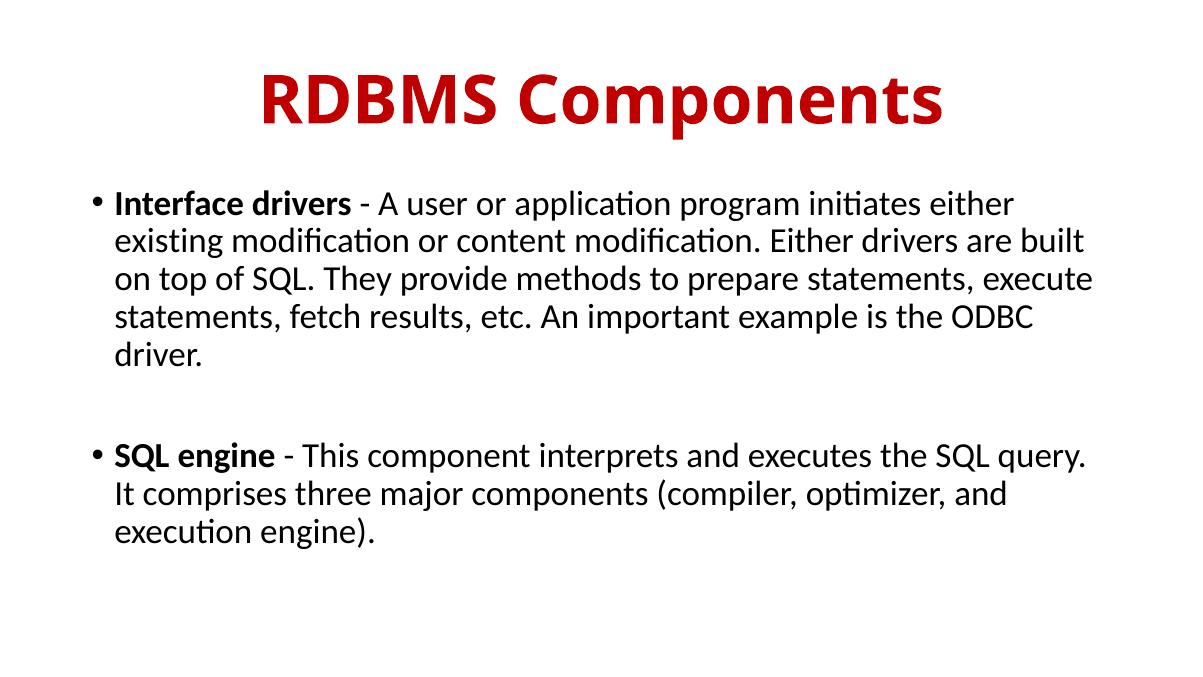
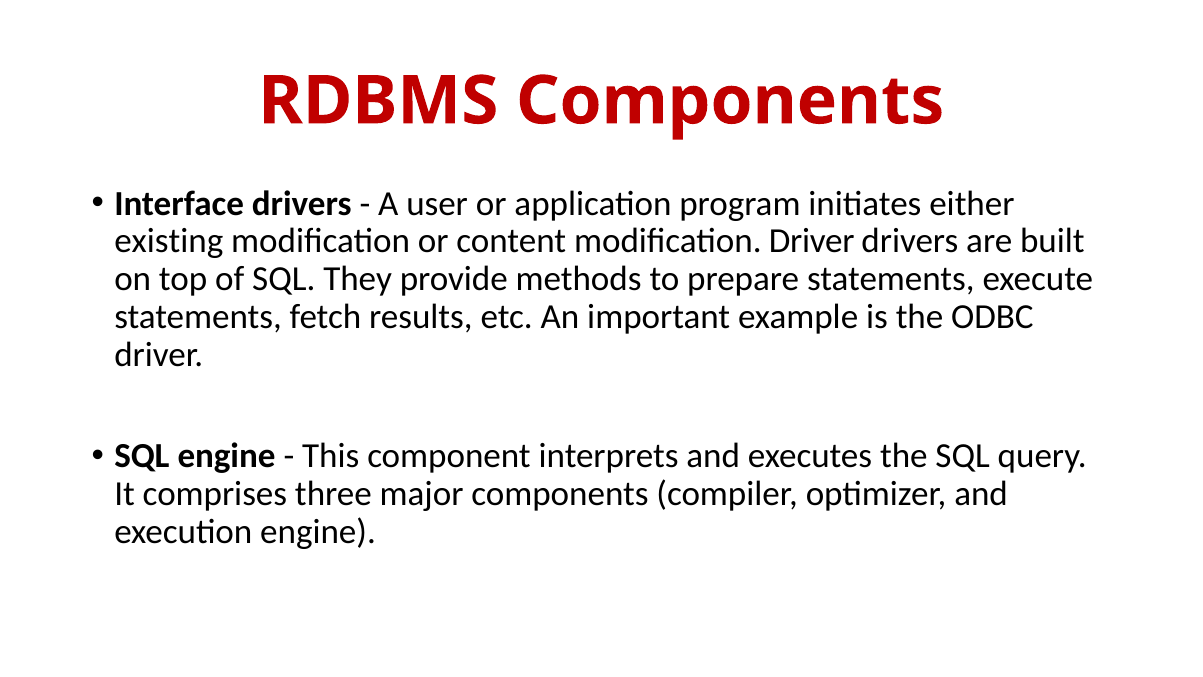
modification Either: Either -> Driver
